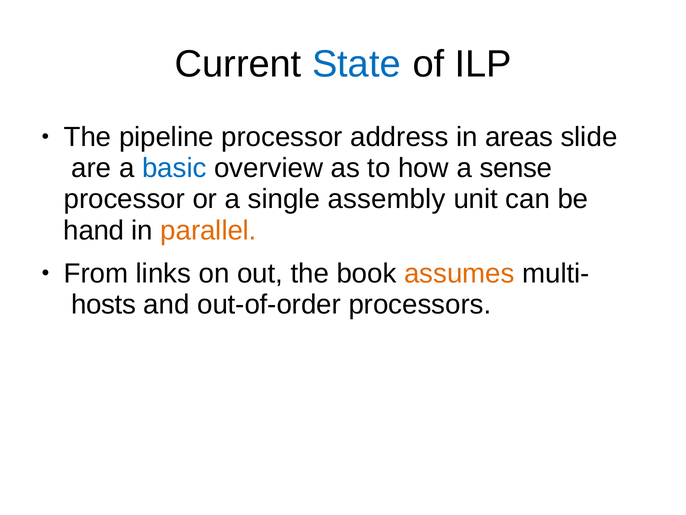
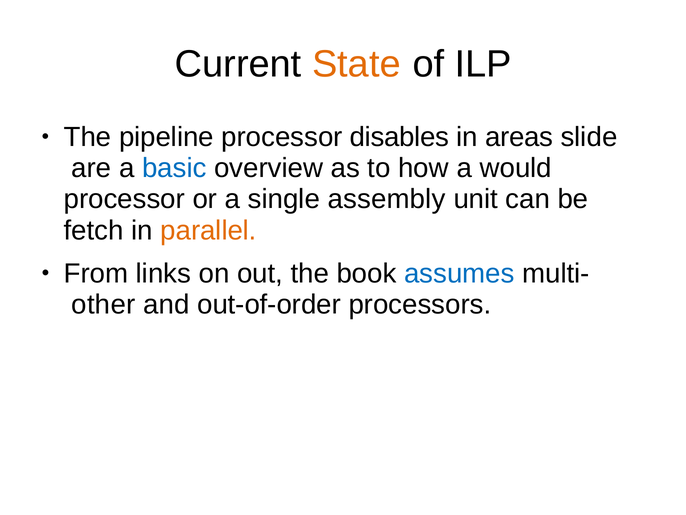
State colour: blue -> orange
address: address -> disables
sense: sense -> would
hand: hand -> fetch
assumes colour: orange -> blue
hosts: hosts -> other
